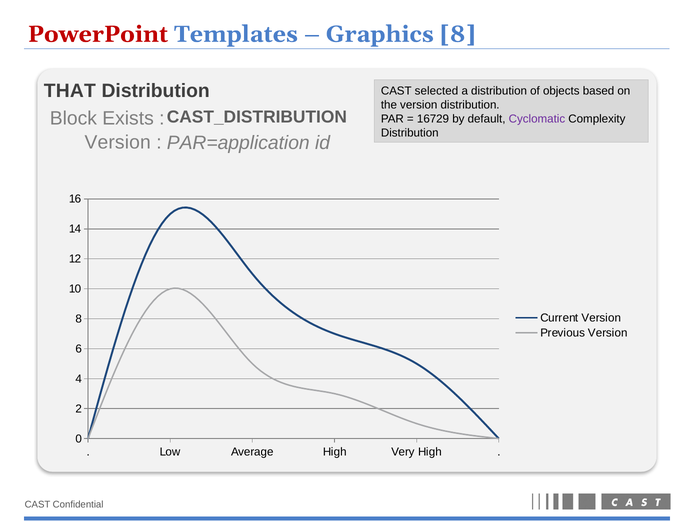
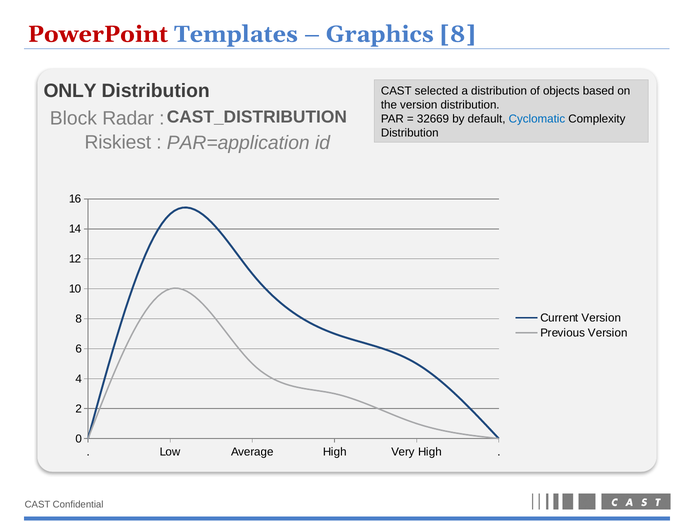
THAT: THAT -> ONLY
Exists: Exists -> Radar
16729: 16729 -> 32669
Cyclomatic colour: purple -> blue
Version at (118, 142): Version -> Riskiest
